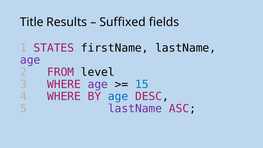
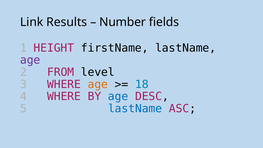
Title: Title -> Link
Suffixed: Suffixed -> Number
STATES: STATES -> HEIGHT
age at (98, 84) colour: purple -> orange
15: 15 -> 18
lastName at (135, 109) colour: purple -> blue
